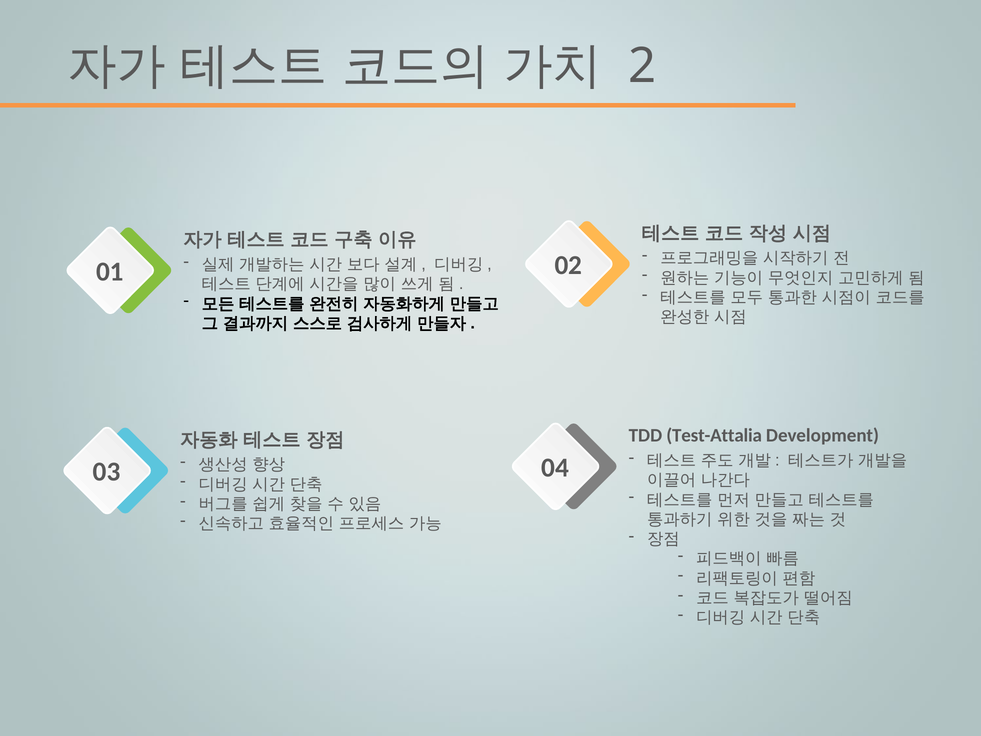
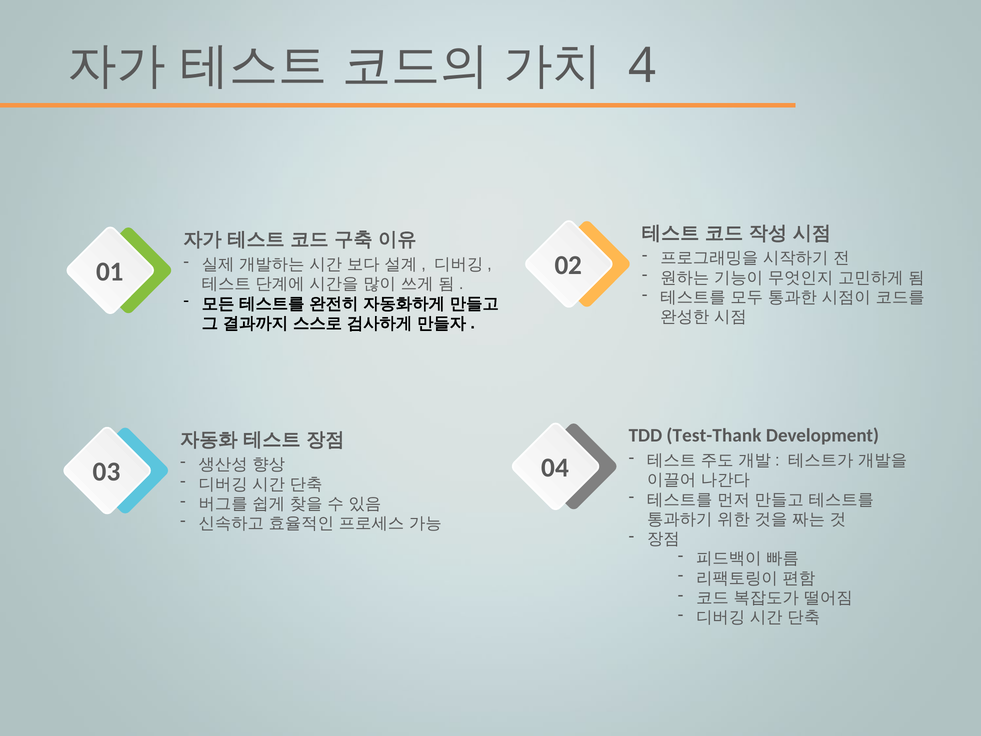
2: 2 -> 4
Test-Attalia: Test-Attalia -> Test-Thank
